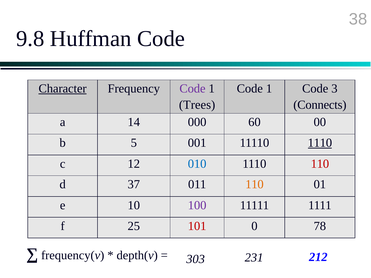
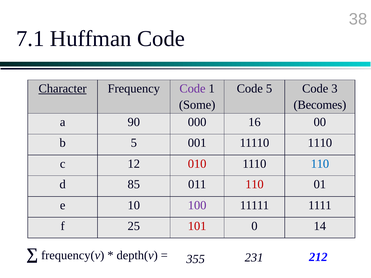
9.8: 9.8 -> 7.1
1 at (269, 89): 1 -> 5
Trees: Trees -> Some
Connects: Connects -> Becomes
14: 14 -> 90
60: 60 -> 16
1110 at (320, 143) underline: present -> none
010 colour: blue -> red
110 at (320, 164) colour: red -> blue
37: 37 -> 85
110 at (255, 185) colour: orange -> red
78: 78 -> 14
303: 303 -> 355
